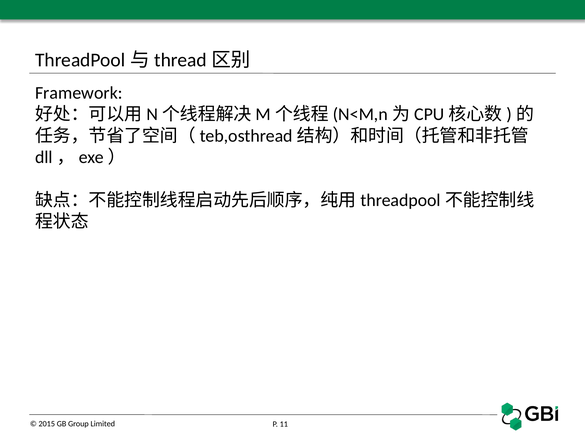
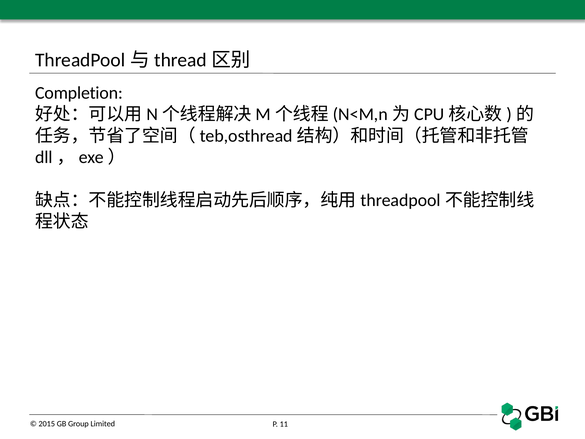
Framework: Framework -> Completion
